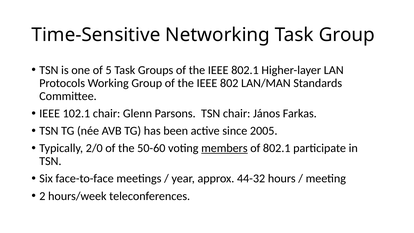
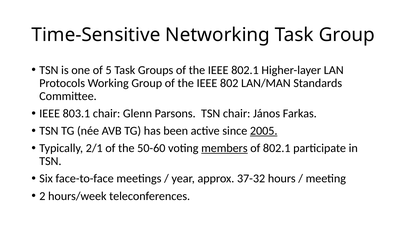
102.1: 102.1 -> 803.1
2005 underline: none -> present
2/0: 2/0 -> 2/1
44-32: 44-32 -> 37-32
